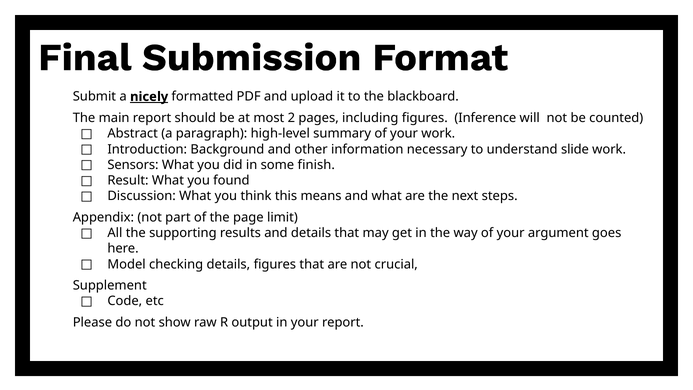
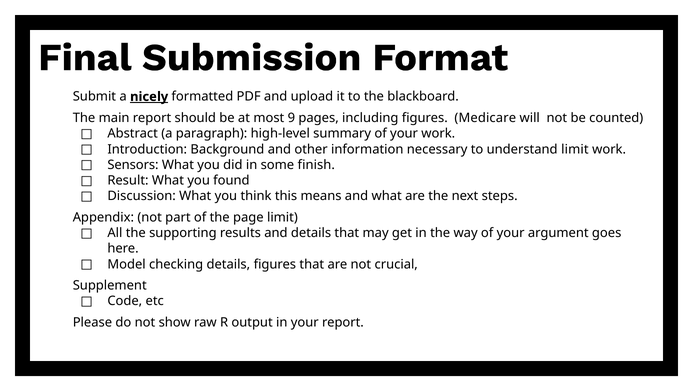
2: 2 -> 9
Inference: Inference -> Medicare
understand slide: slide -> limit
